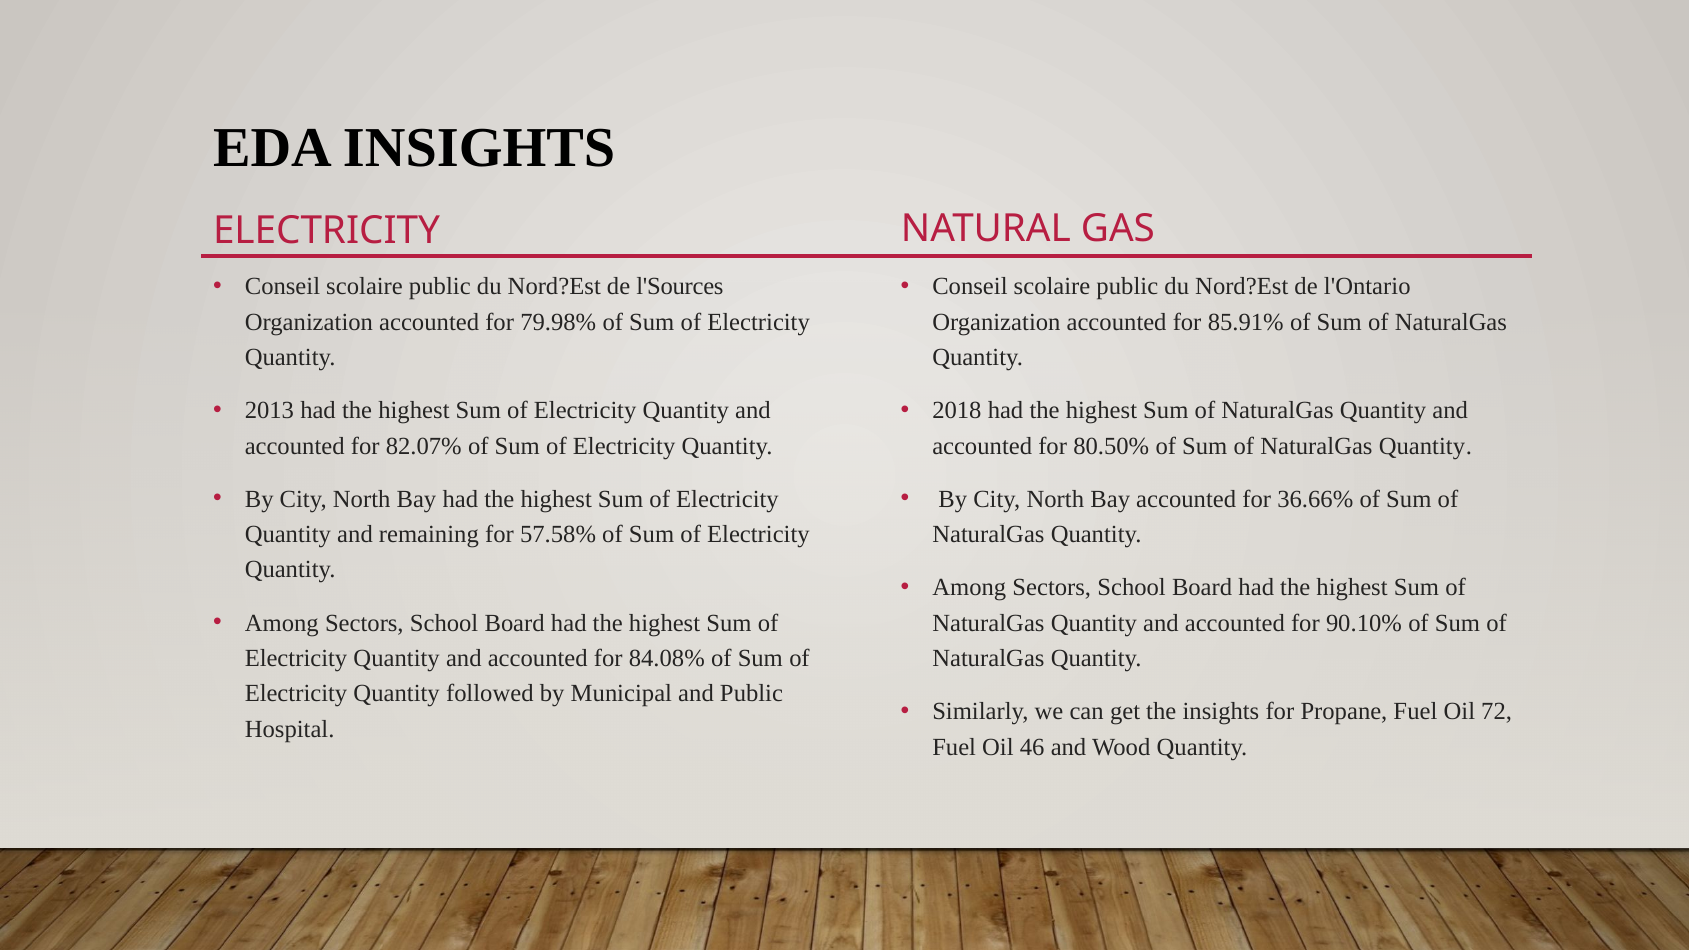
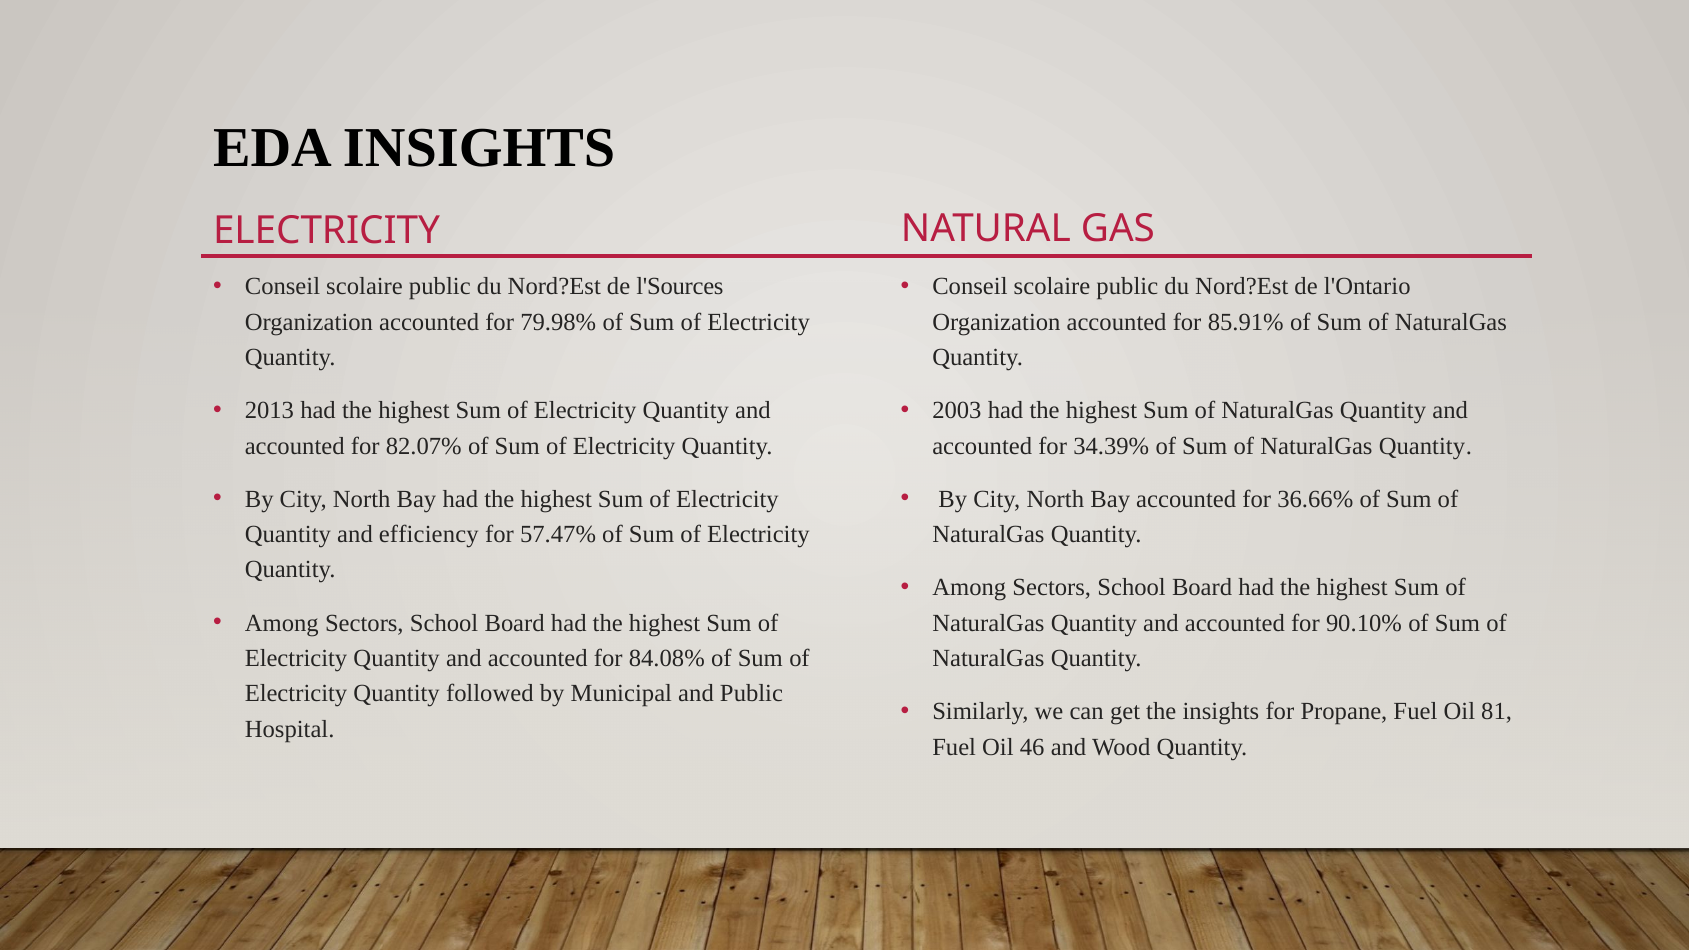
2018: 2018 -> 2003
80.50%: 80.50% -> 34.39%
remaining: remaining -> efficiency
57.58%: 57.58% -> 57.47%
72: 72 -> 81
